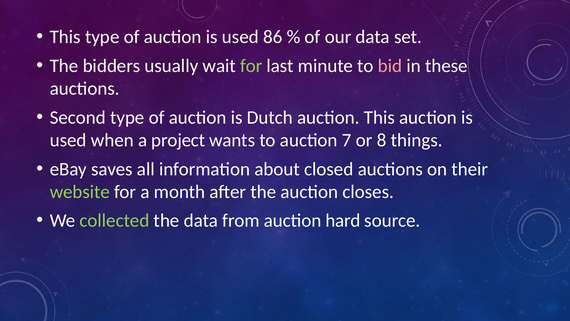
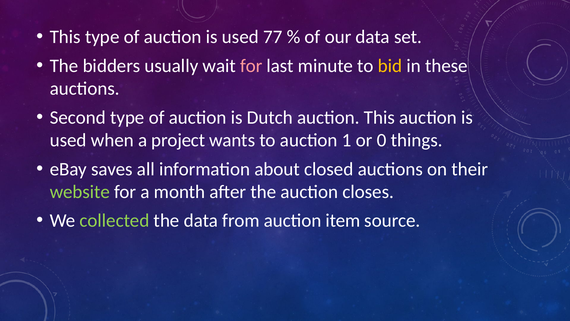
86: 86 -> 77
for at (251, 66) colour: light green -> pink
bid colour: pink -> yellow
7: 7 -> 1
8: 8 -> 0
hard: hard -> item
